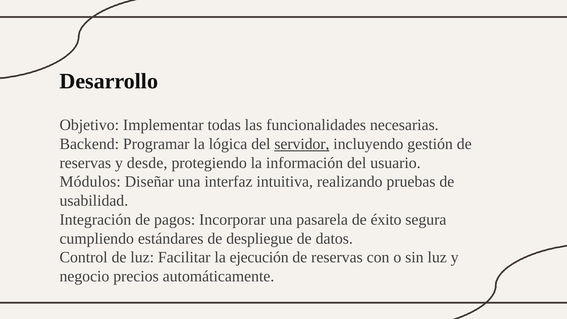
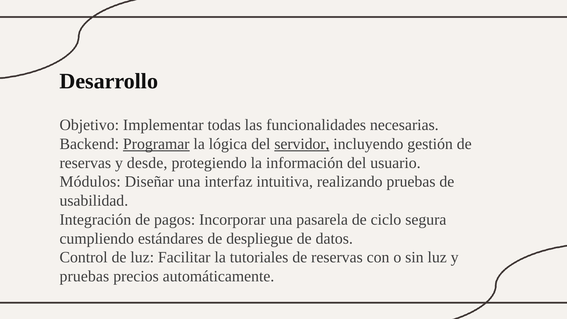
Programar underline: none -> present
éxito: éxito -> ciclo
ejecución: ejecución -> tutoriales
negocio at (84, 276): negocio -> pruebas
